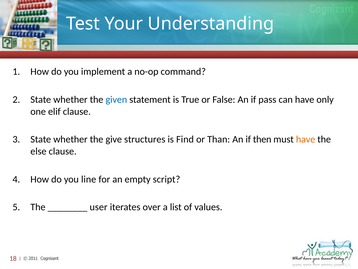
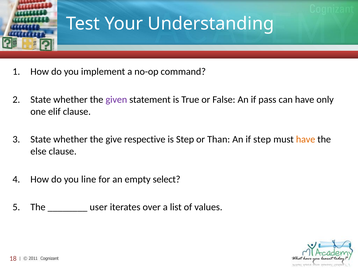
given colour: blue -> purple
structures: structures -> respective
is Find: Find -> Step
if then: then -> step
script: script -> select
